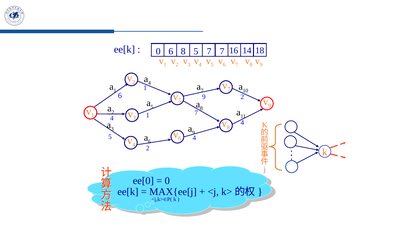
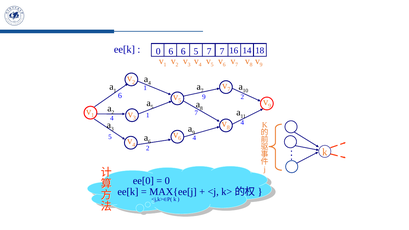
6 8: 8 -> 6
